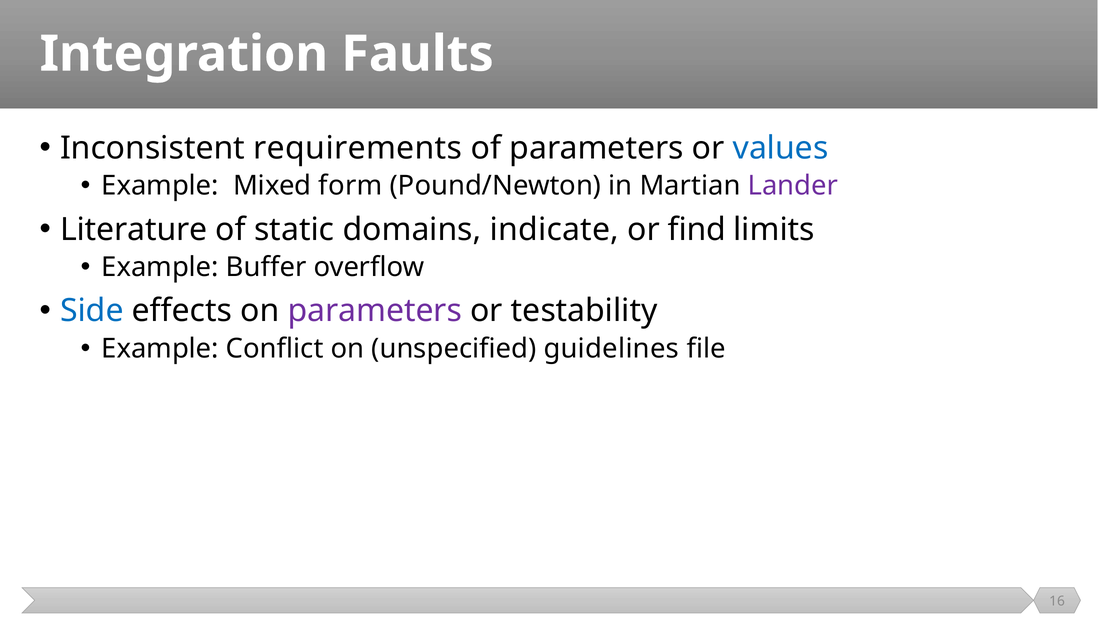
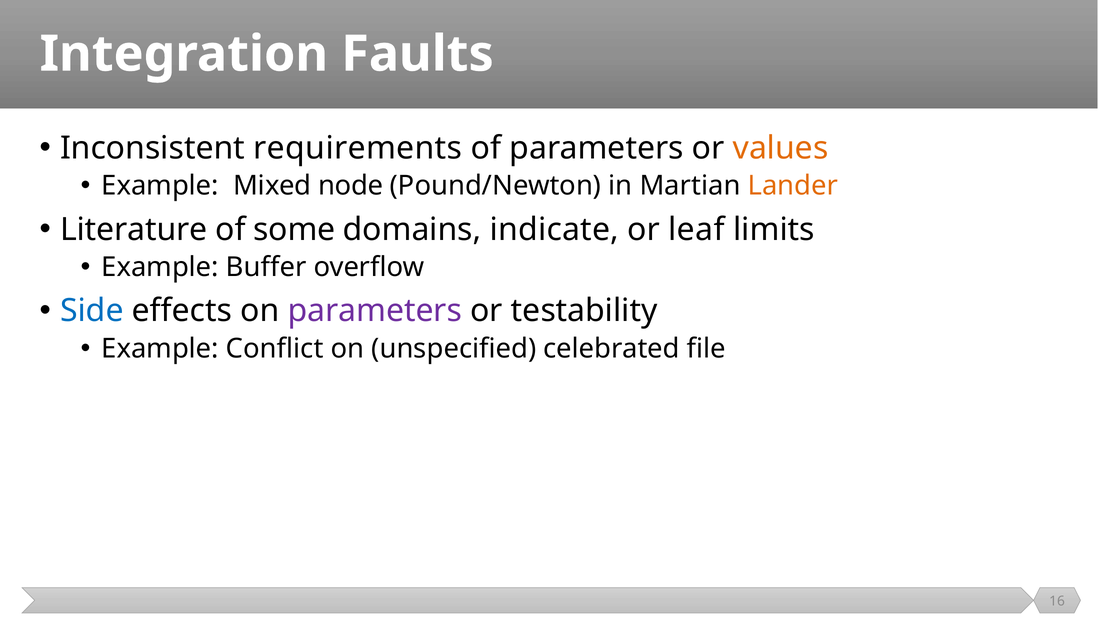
values colour: blue -> orange
form: form -> node
Lander colour: purple -> orange
static: static -> some
find: find -> leaf
guidelines: guidelines -> celebrated
